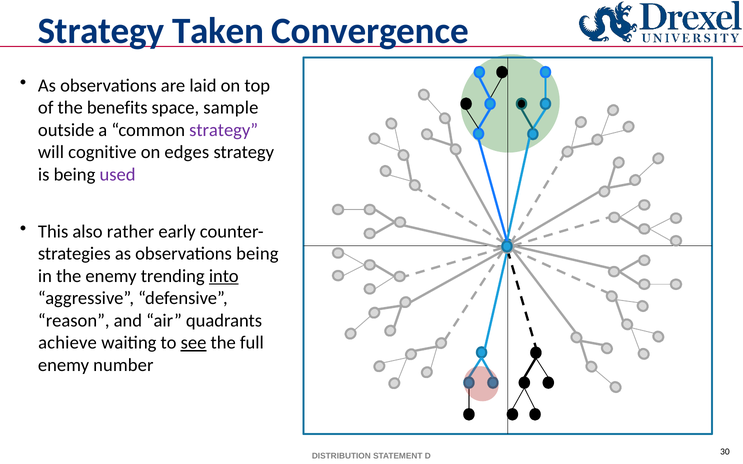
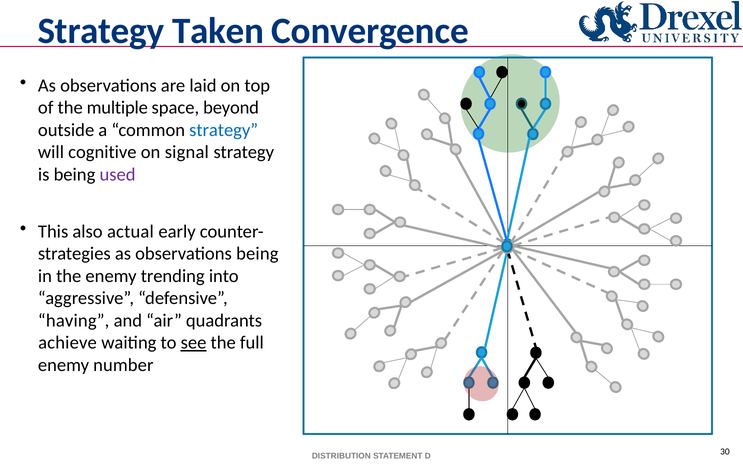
benefits: benefits -> multiple
sample: sample -> beyond
strategy at (224, 130) colour: purple -> blue
edges: edges -> signal
rather: rather -> actual
into underline: present -> none
reason: reason -> having
